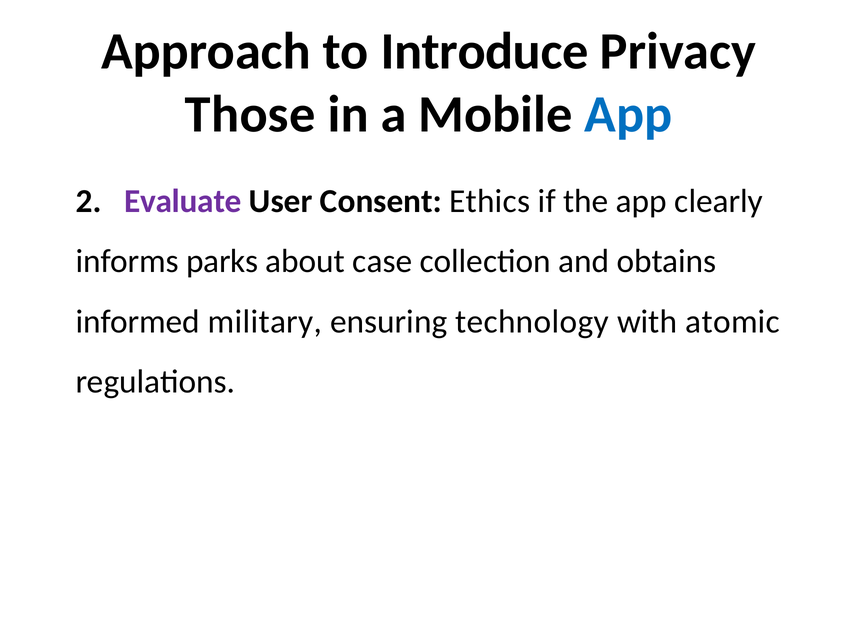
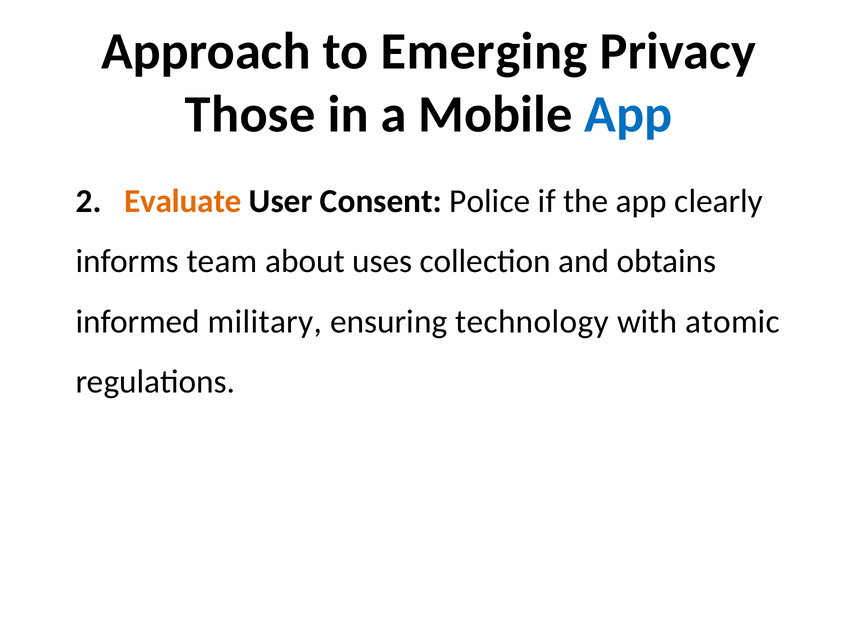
Introduce: Introduce -> Emerging
Evaluate colour: purple -> orange
Ethics: Ethics -> Police
parks: parks -> team
case: case -> uses
